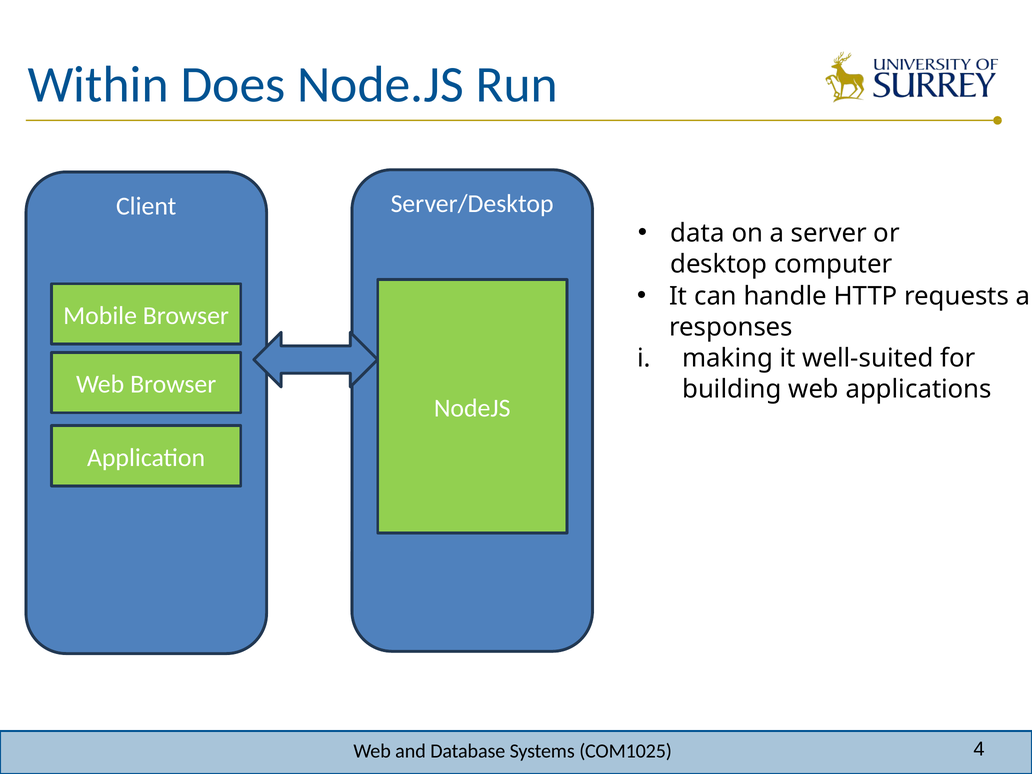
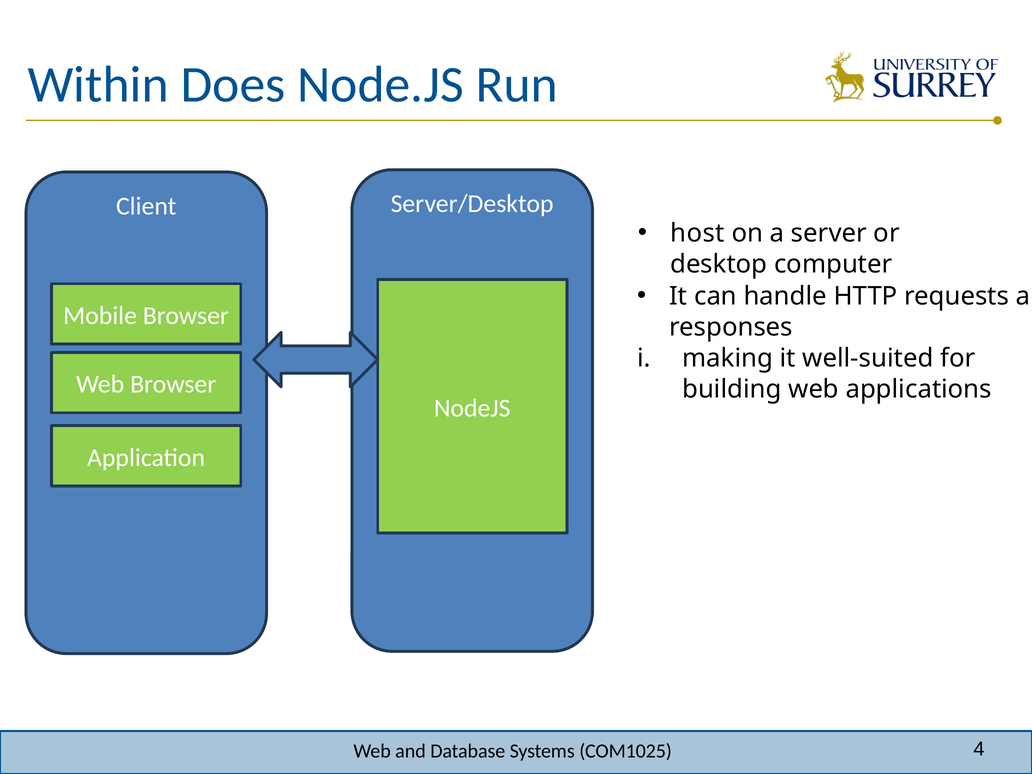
data: data -> host
